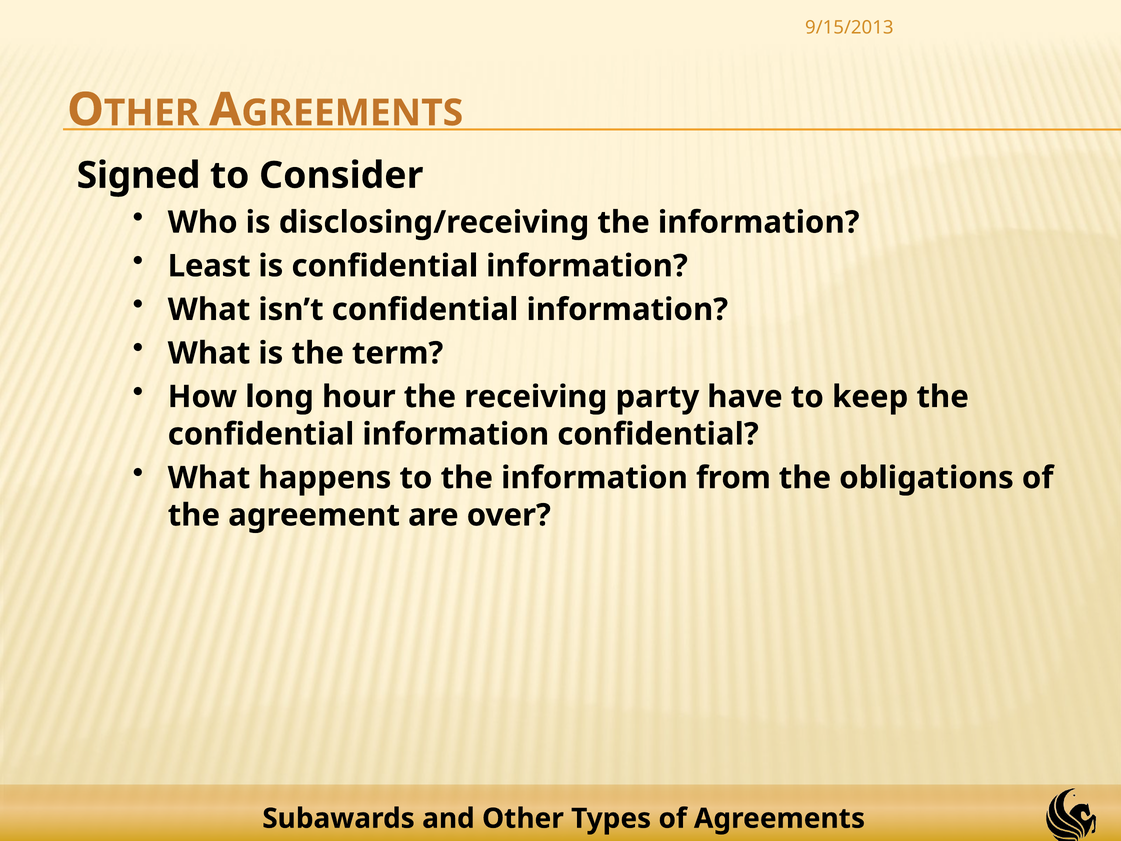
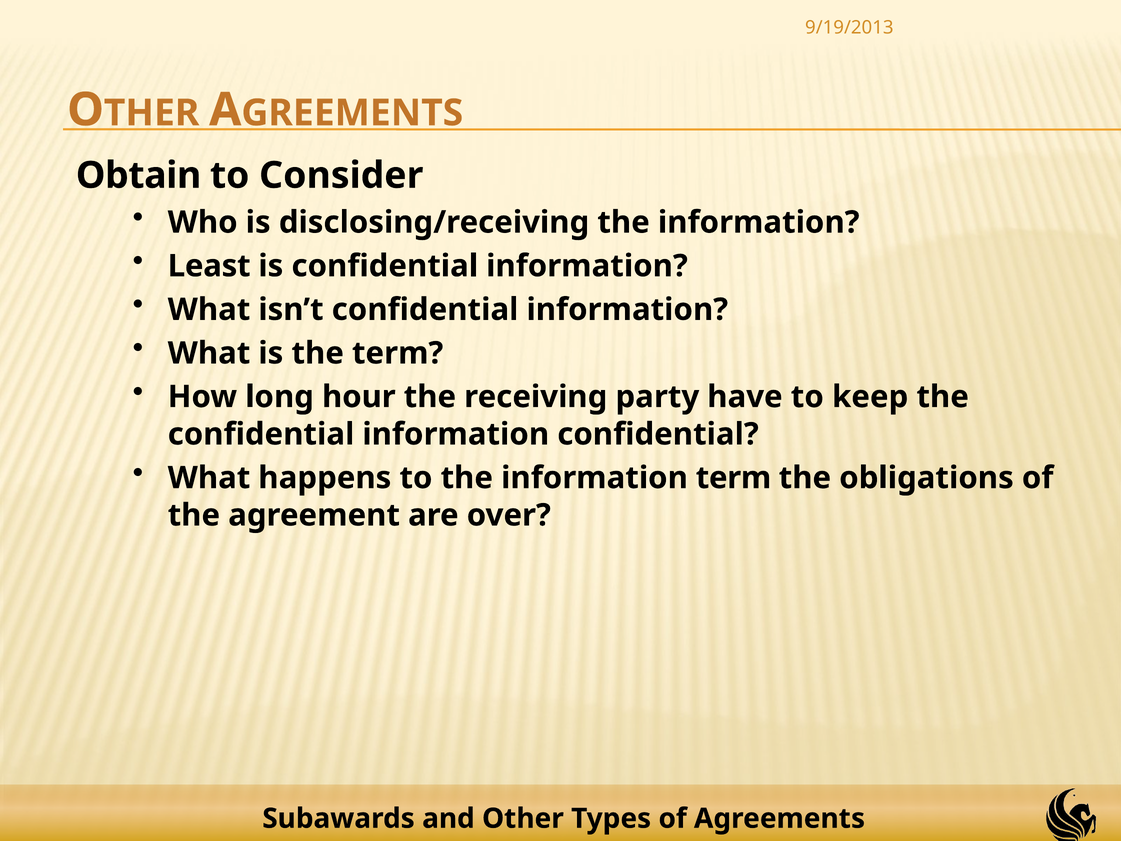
9/15/2013: 9/15/2013 -> 9/19/2013
Signed: Signed -> Obtain
information from: from -> term
